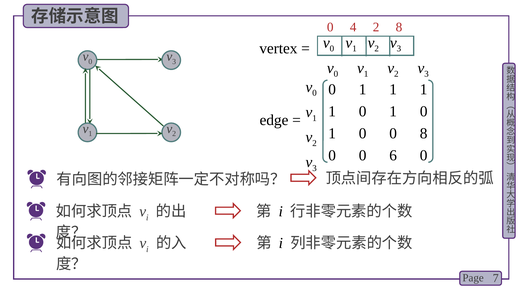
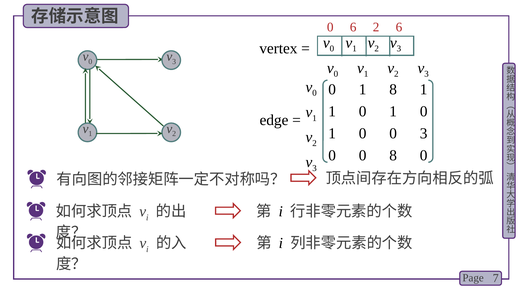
0 4: 4 -> 6
2 8: 8 -> 6
0 1 1: 1 -> 8
0 8: 8 -> 3
0 6: 6 -> 8
